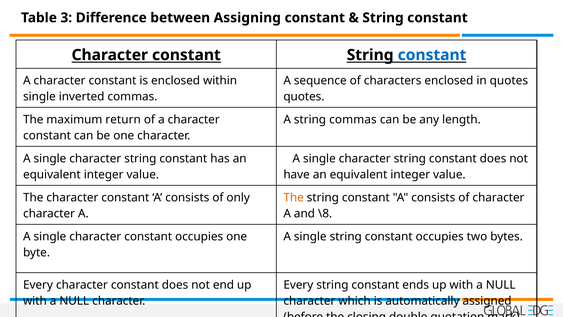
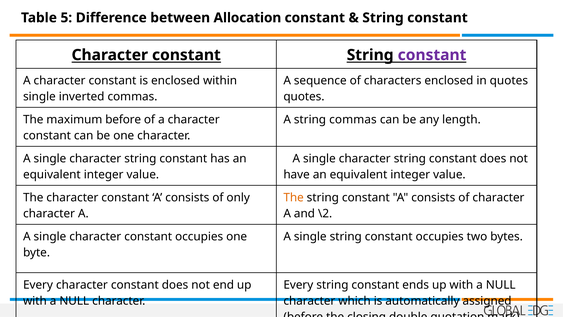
3: 3 -> 5
Assigning: Assigning -> Allocation
constant at (432, 55) colour: blue -> purple
maximum return: return -> before
\8: \8 -> \2
